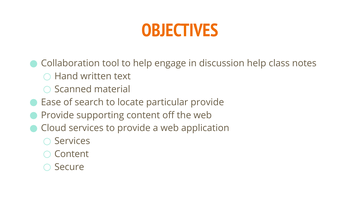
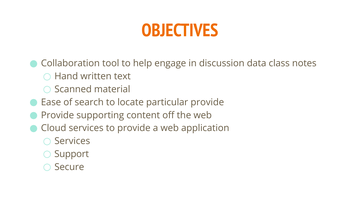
discussion help: help -> data
Content at (72, 154): Content -> Support
